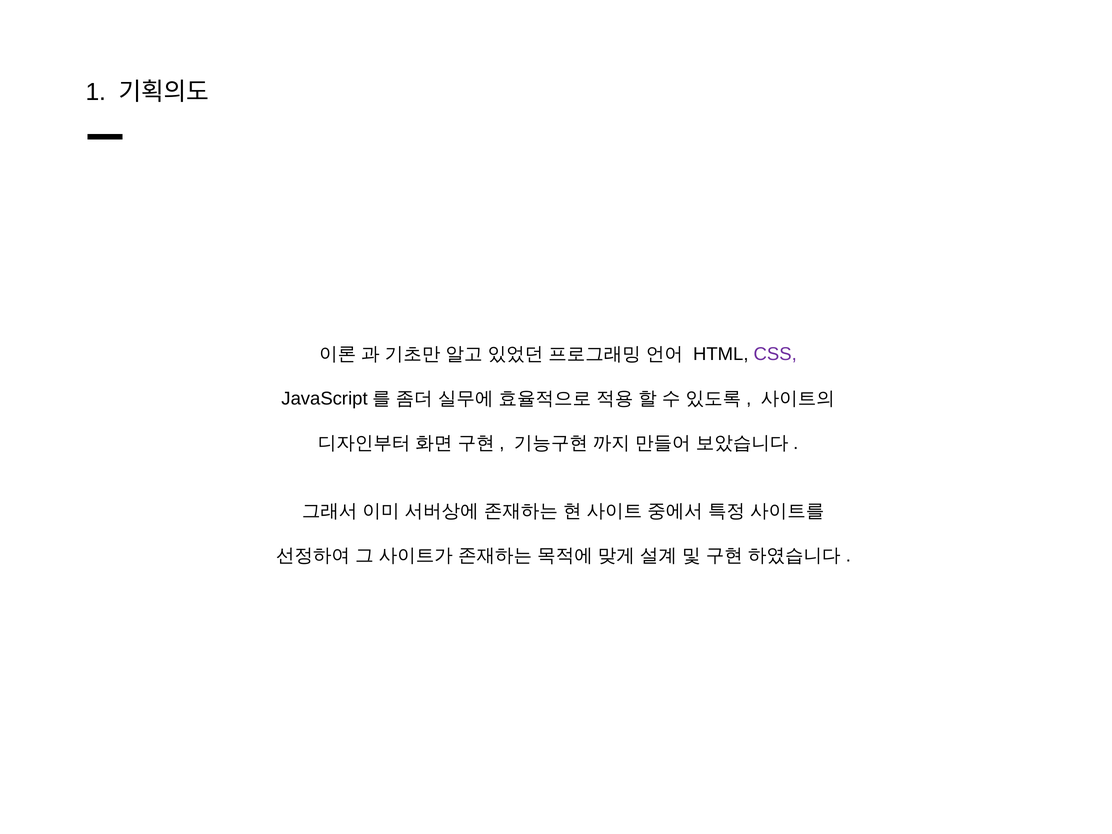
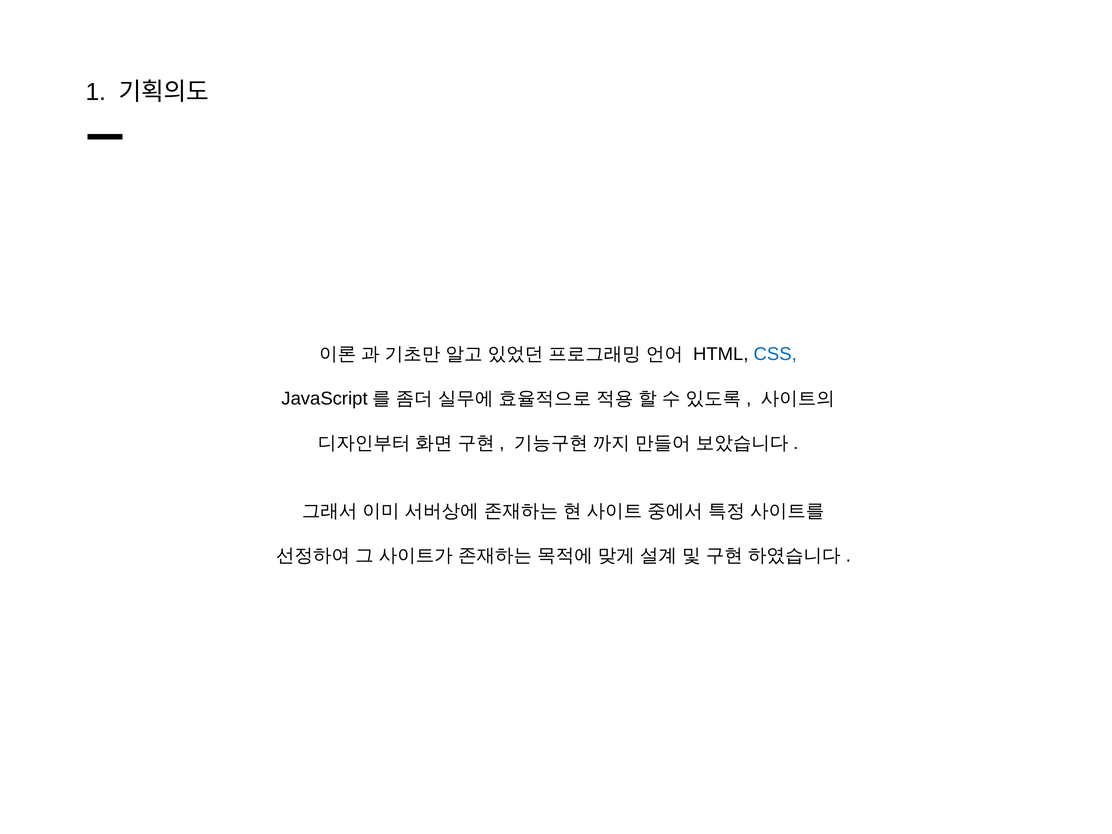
CSS colour: purple -> blue
